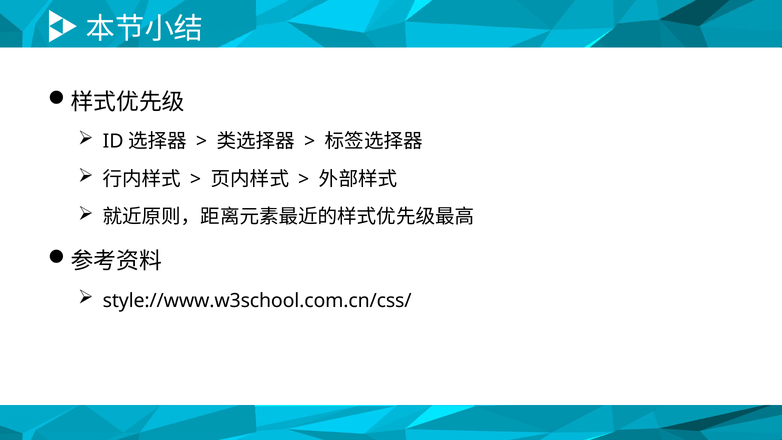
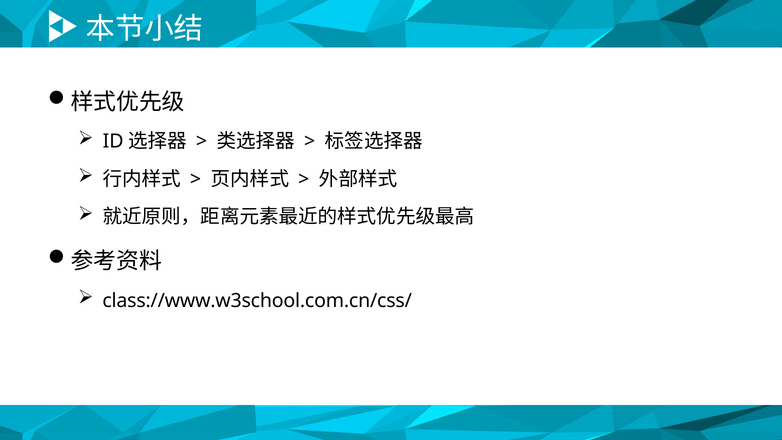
style://www.w3school.com.cn/css/: style://www.w3school.com.cn/css/ -> class://www.w3school.com.cn/css/
